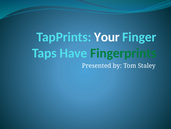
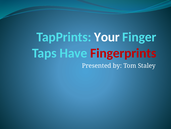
Fingerprints colour: green -> red
